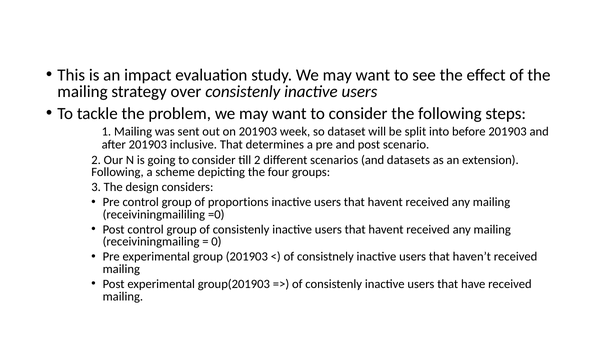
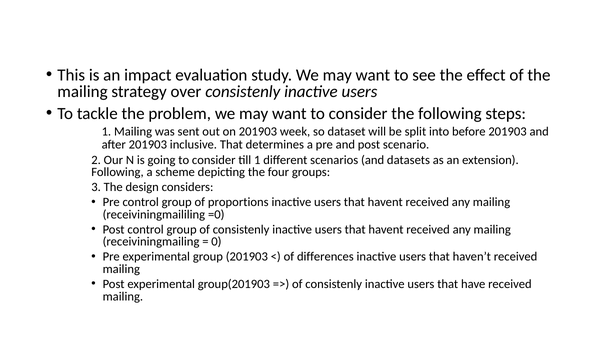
till 2: 2 -> 1
consistnely: consistnely -> differences
